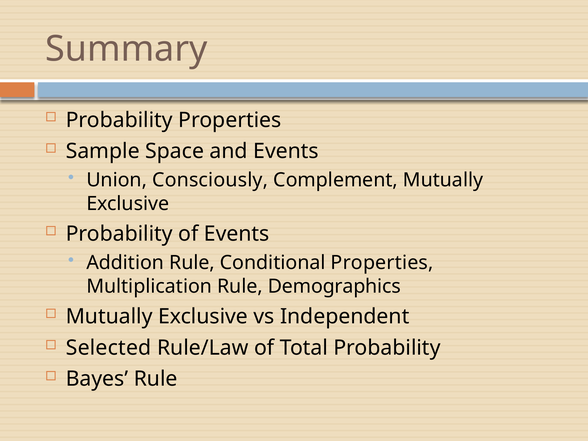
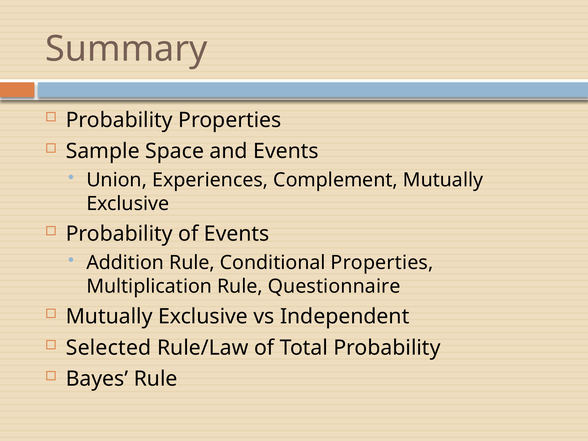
Consciously: Consciously -> Experiences
Demographics: Demographics -> Questionnaire
